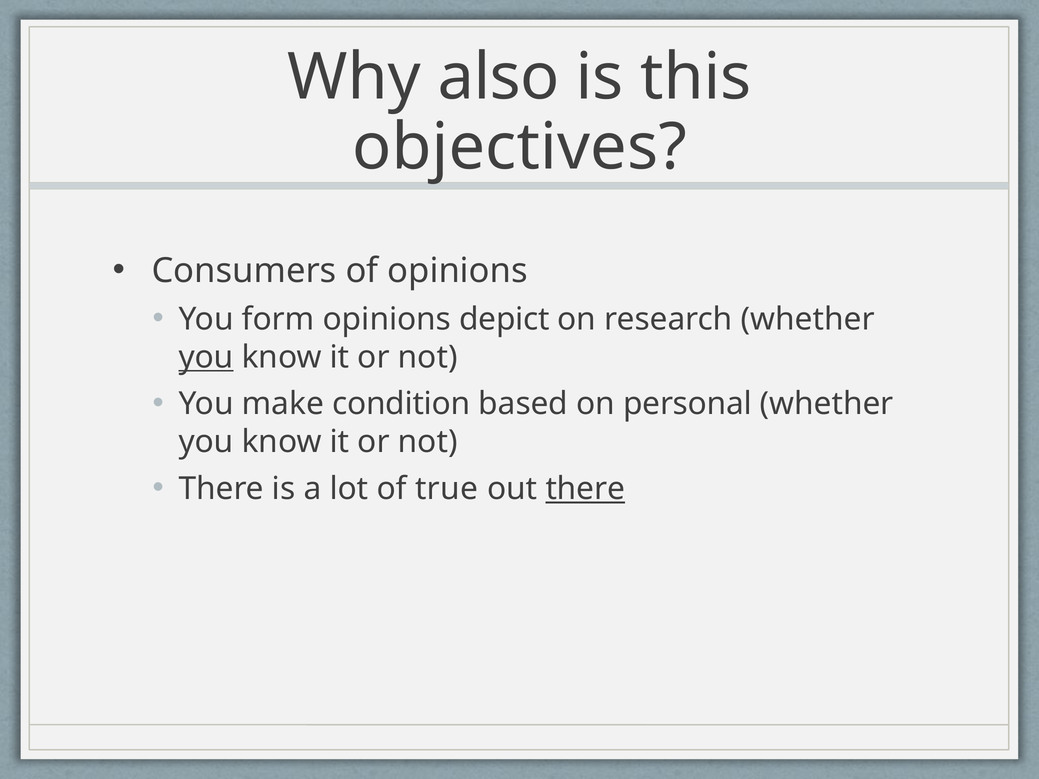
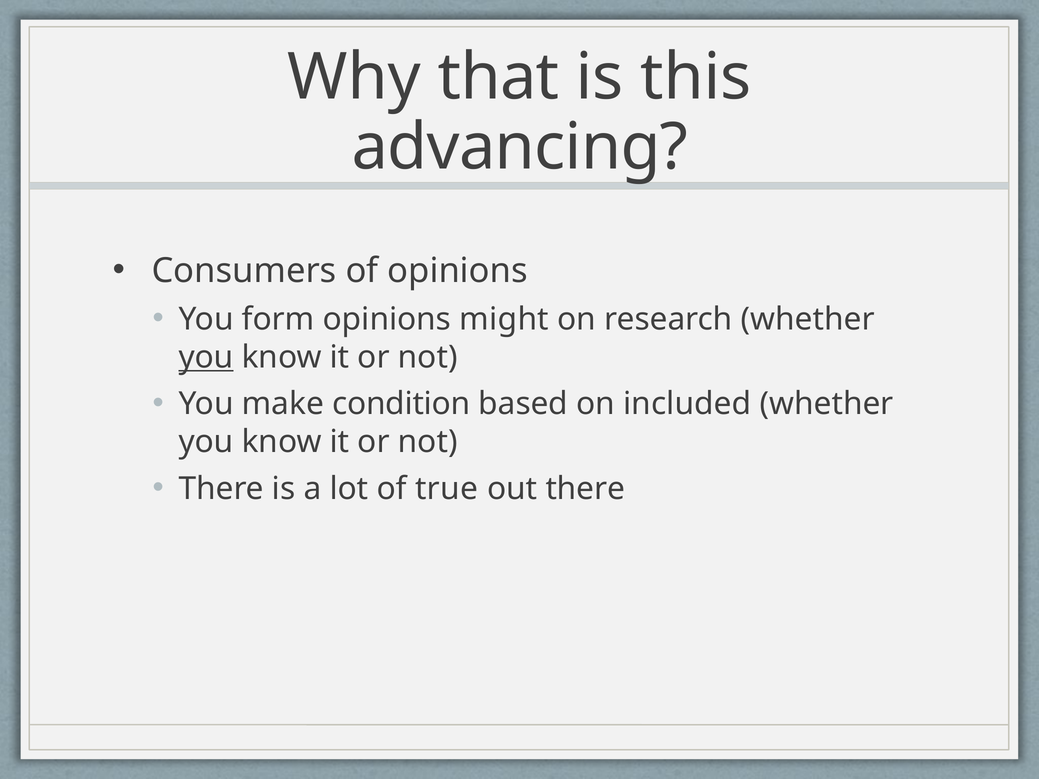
also: also -> that
objectives: objectives -> advancing
depict: depict -> might
personal: personal -> included
there at (585, 489) underline: present -> none
